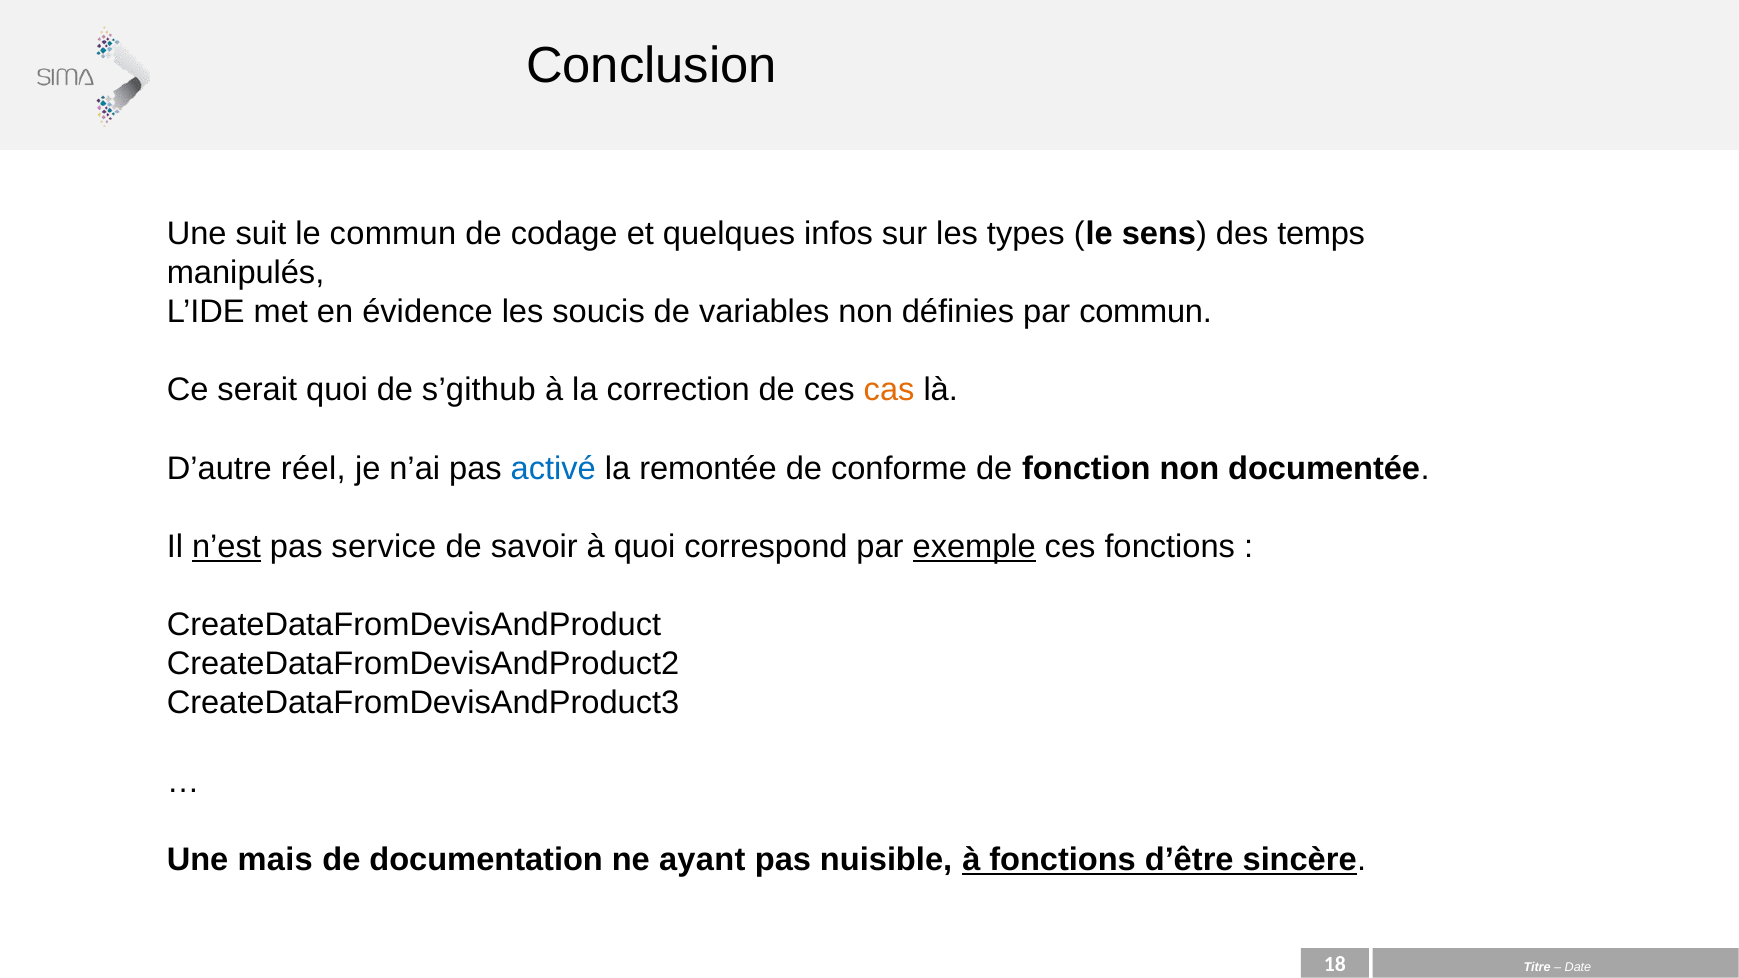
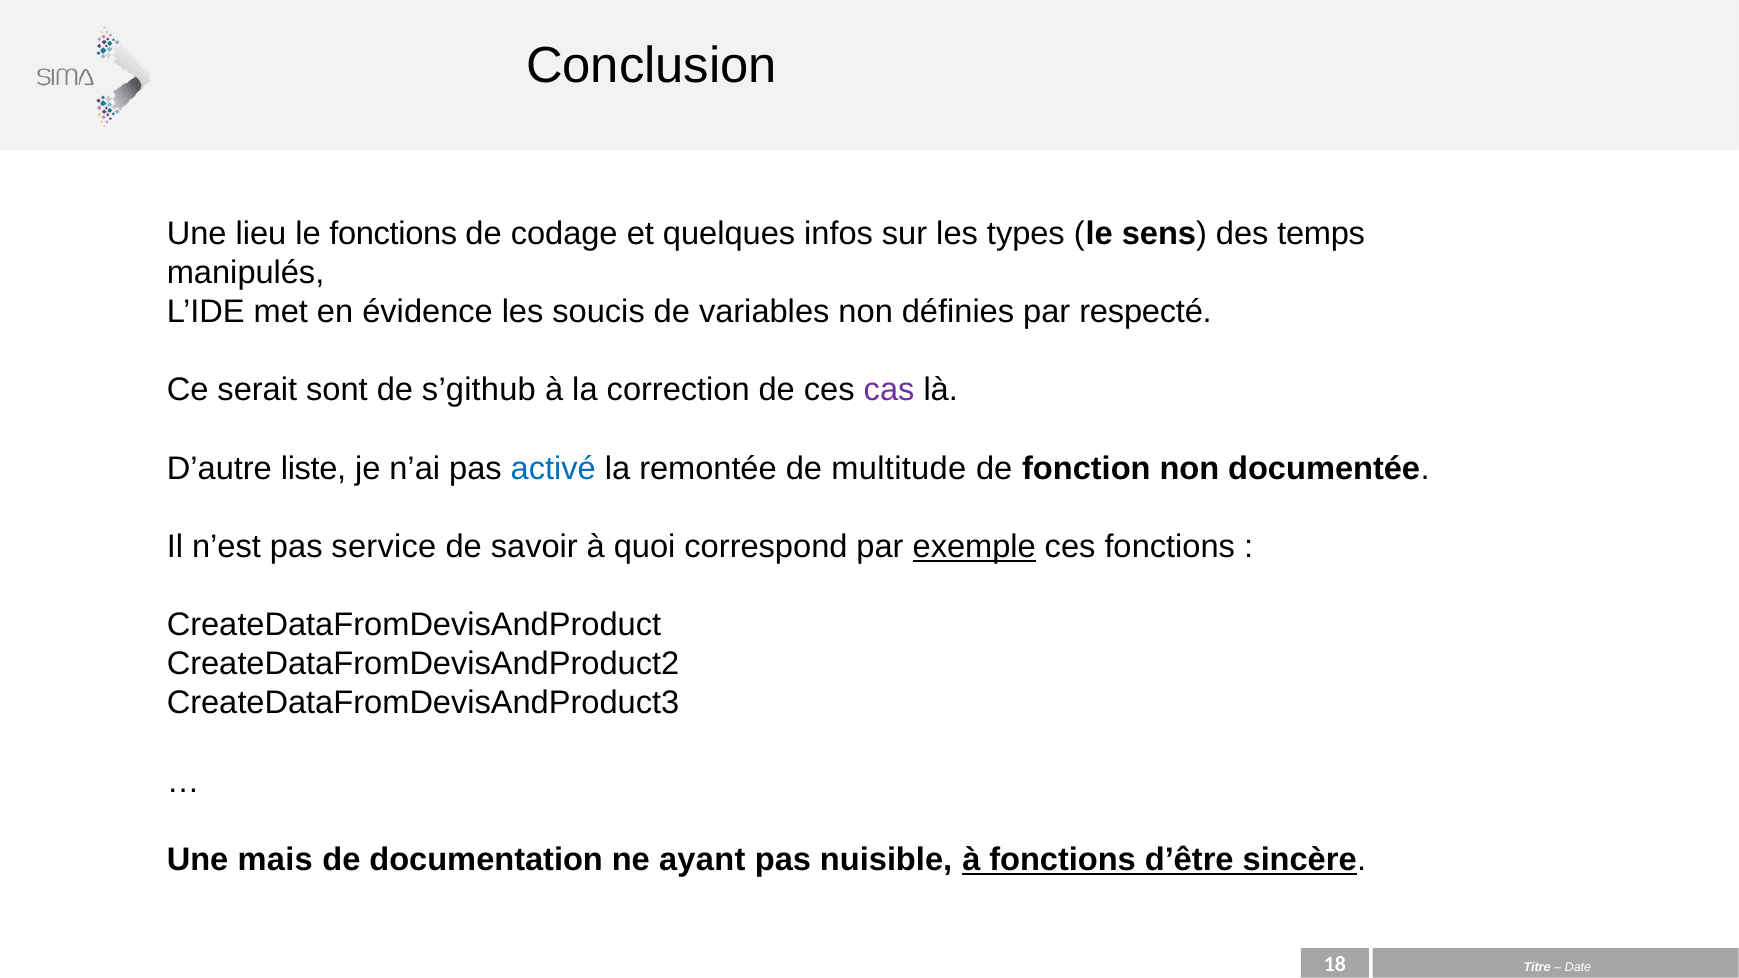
suit: suit -> lieu
le commun: commun -> fonctions
par commun: commun -> respecté
serait quoi: quoi -> sont
cas colour: orange -> purple
réel: réel -> liste
conforme: conforme -> multitude
n’est underline: present -> none
